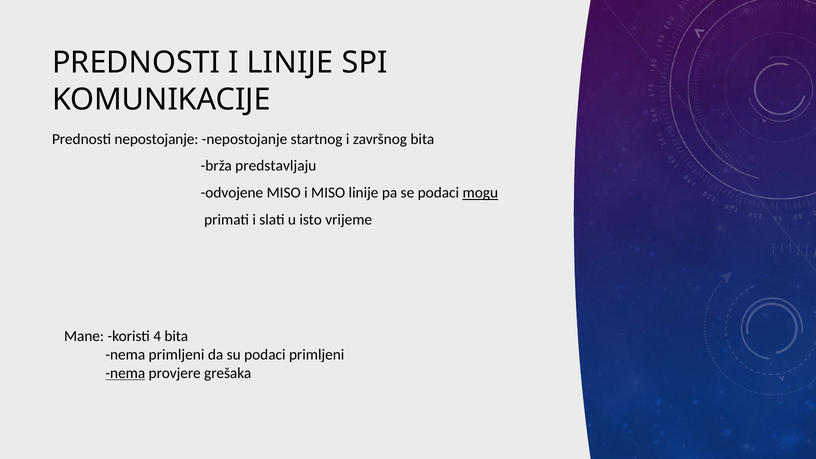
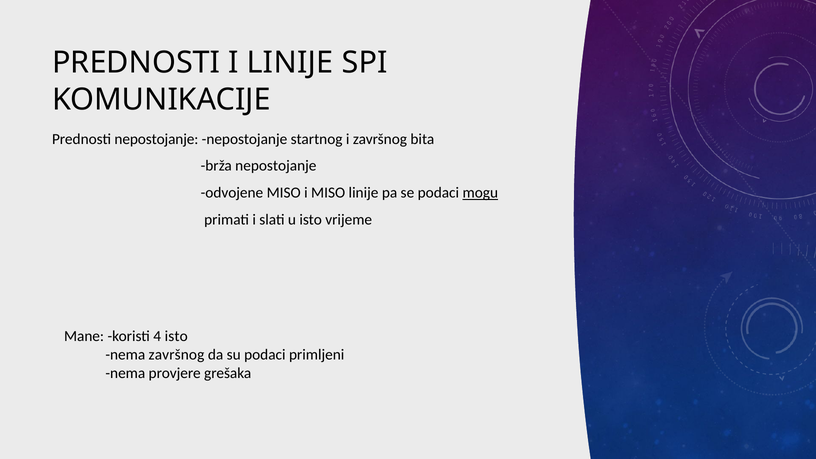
brža predstavljaju: predstavljaju -> nepostojanje
4 bita: bita -> isto
nema primljeni: primljeni -> završnog
nema at (125, 373) underline: present -> none
